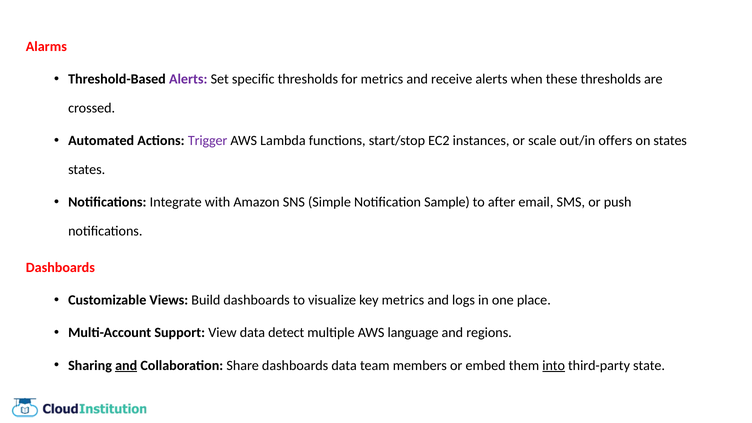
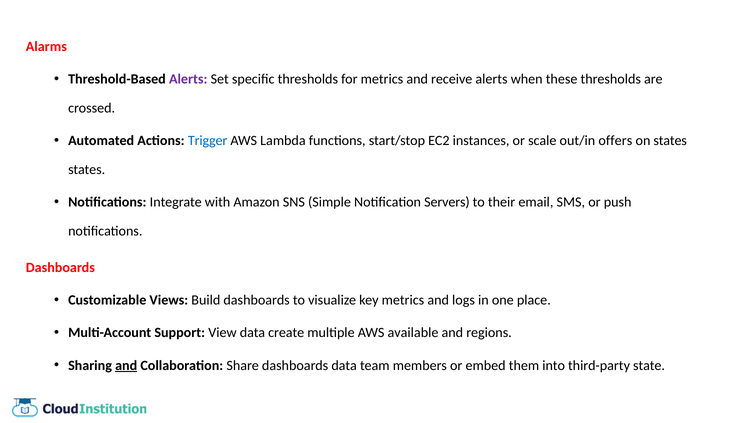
Trigger colour: purple -> blue
Sample: Sample -> Servers
after: after -> their
detect: detect -> create
language: language -> available
into underline: present -> none
